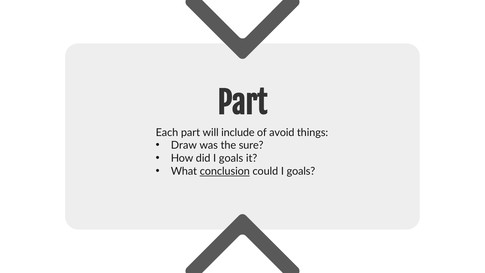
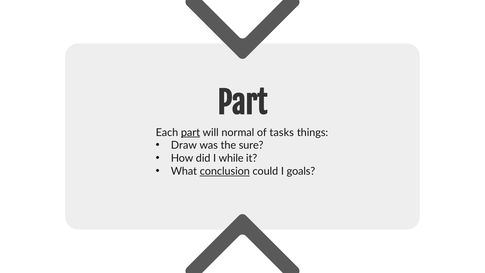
part at (191, 132) underline: none -> present
include: include -> normal
avoid: avoid -> tasks
did I goals: goals -> while
